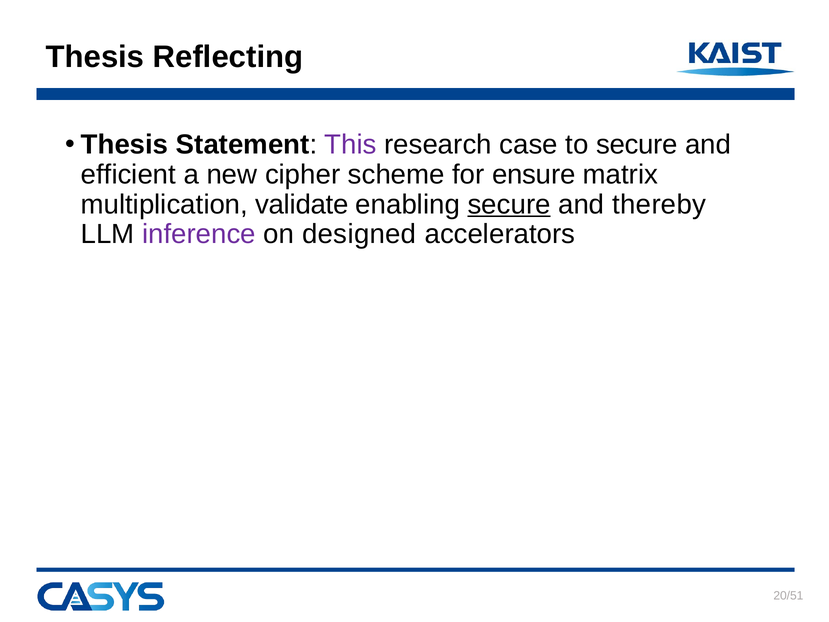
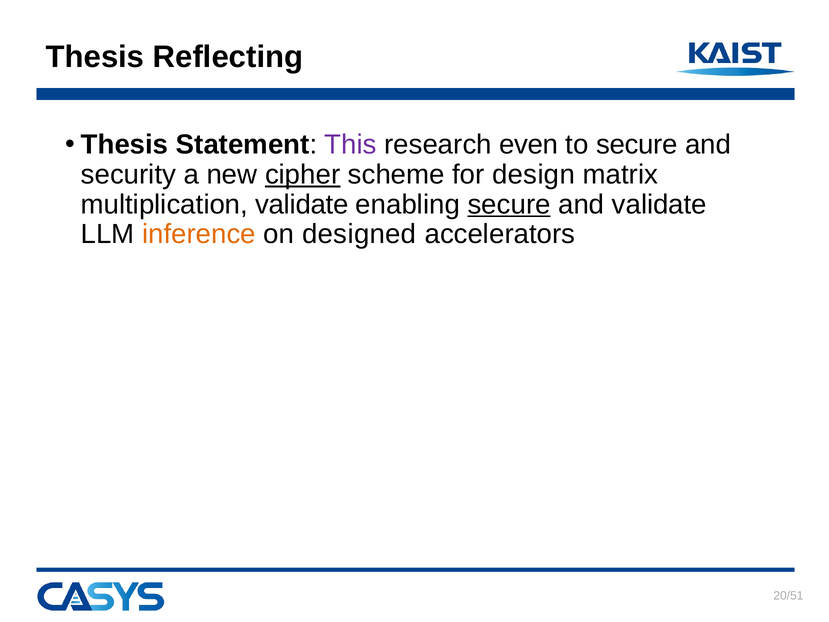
case: case -> even
efficient: efficient -> security
cipher underline: none -> present
ensure: ensure -> design
and thereby: thereby -> validate
inference colour: purple -> orange
